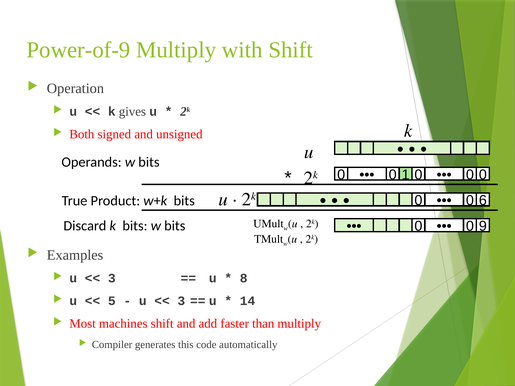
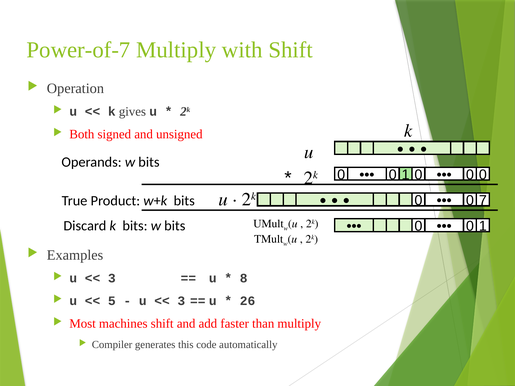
Power-of-9: Power-of-9 -> Power-of-7
6: 6 -> 7
9 at (483, 226): 9 -> 1
14: 14 -> 26
